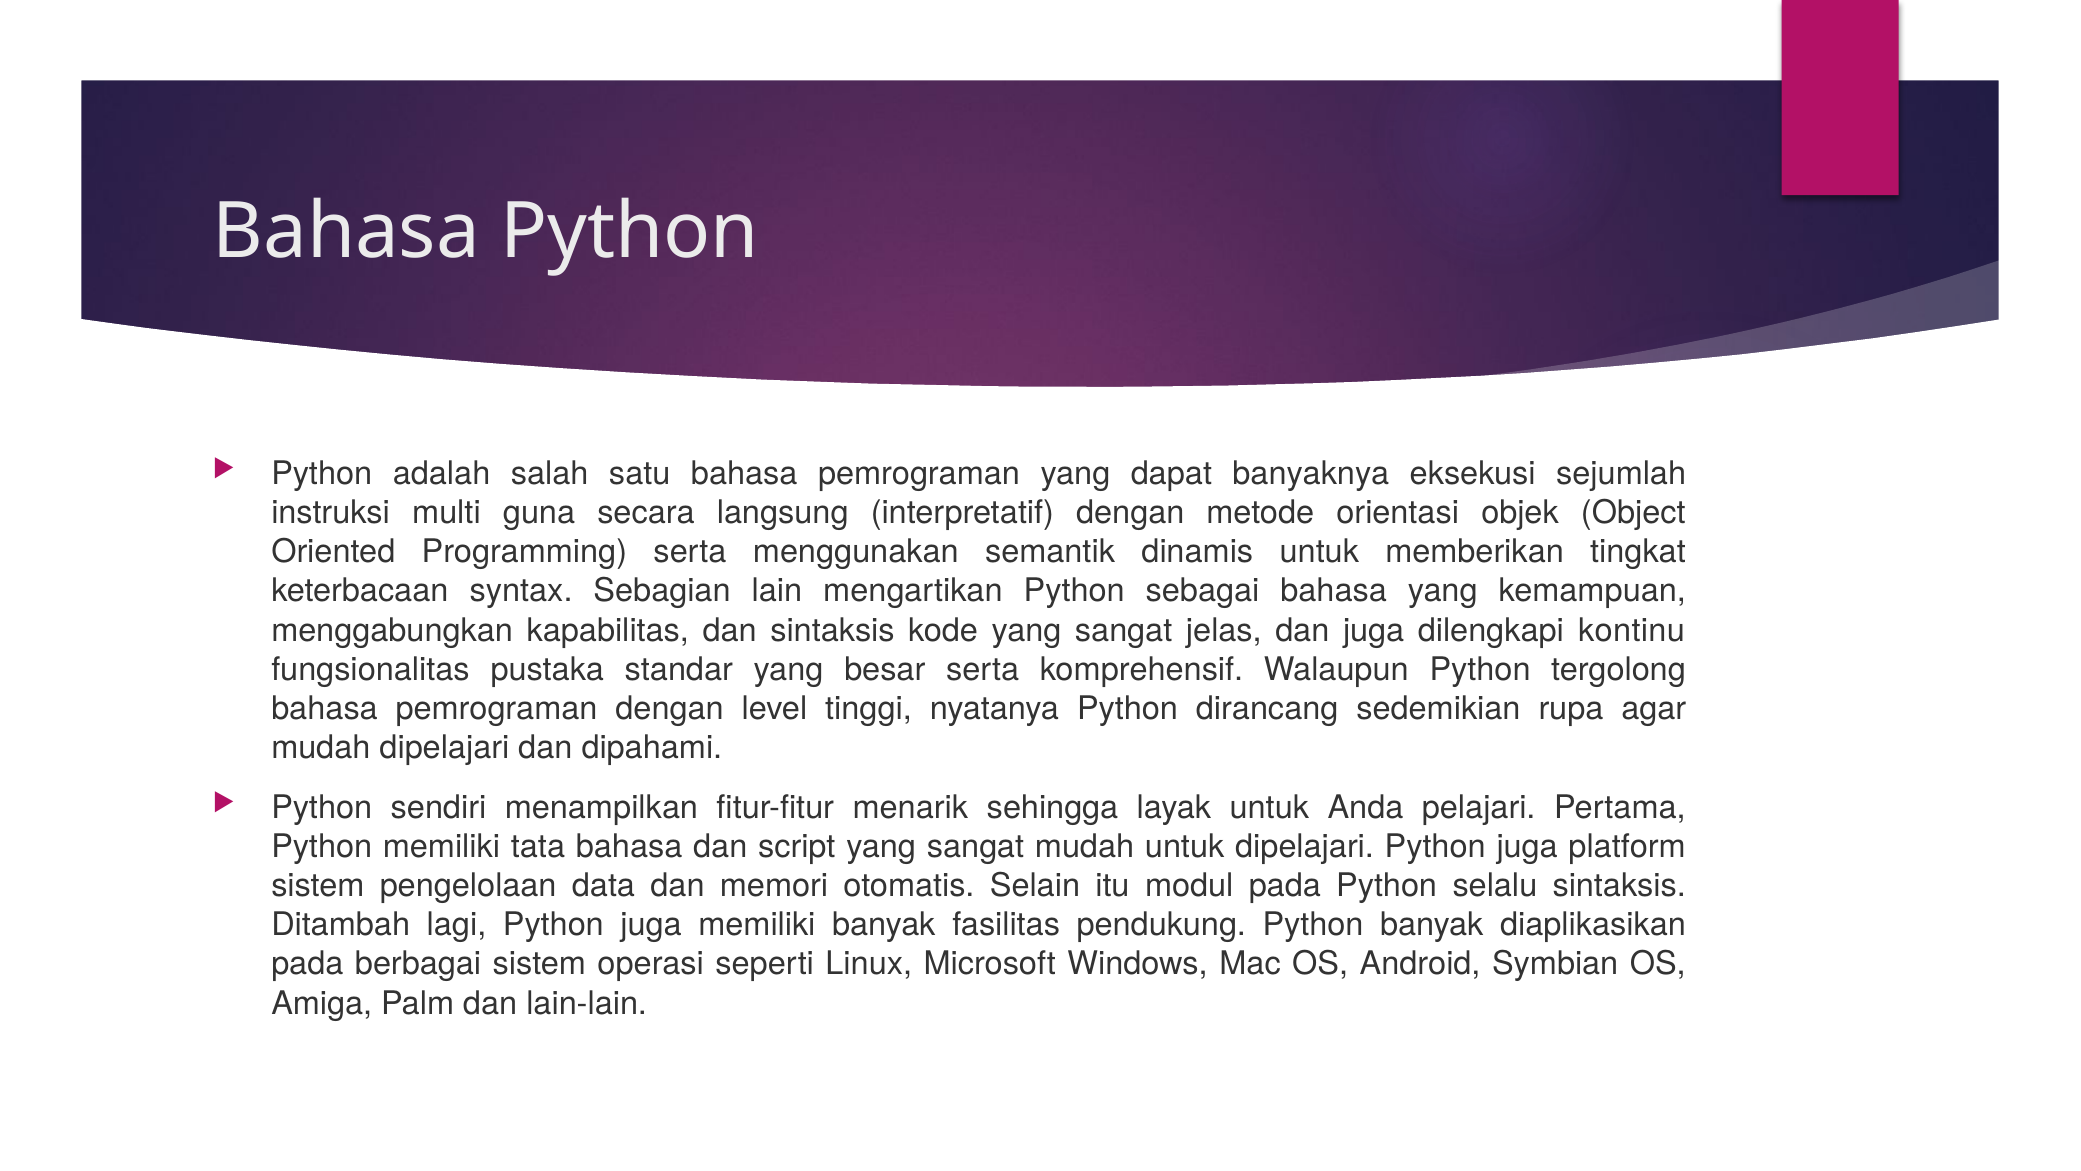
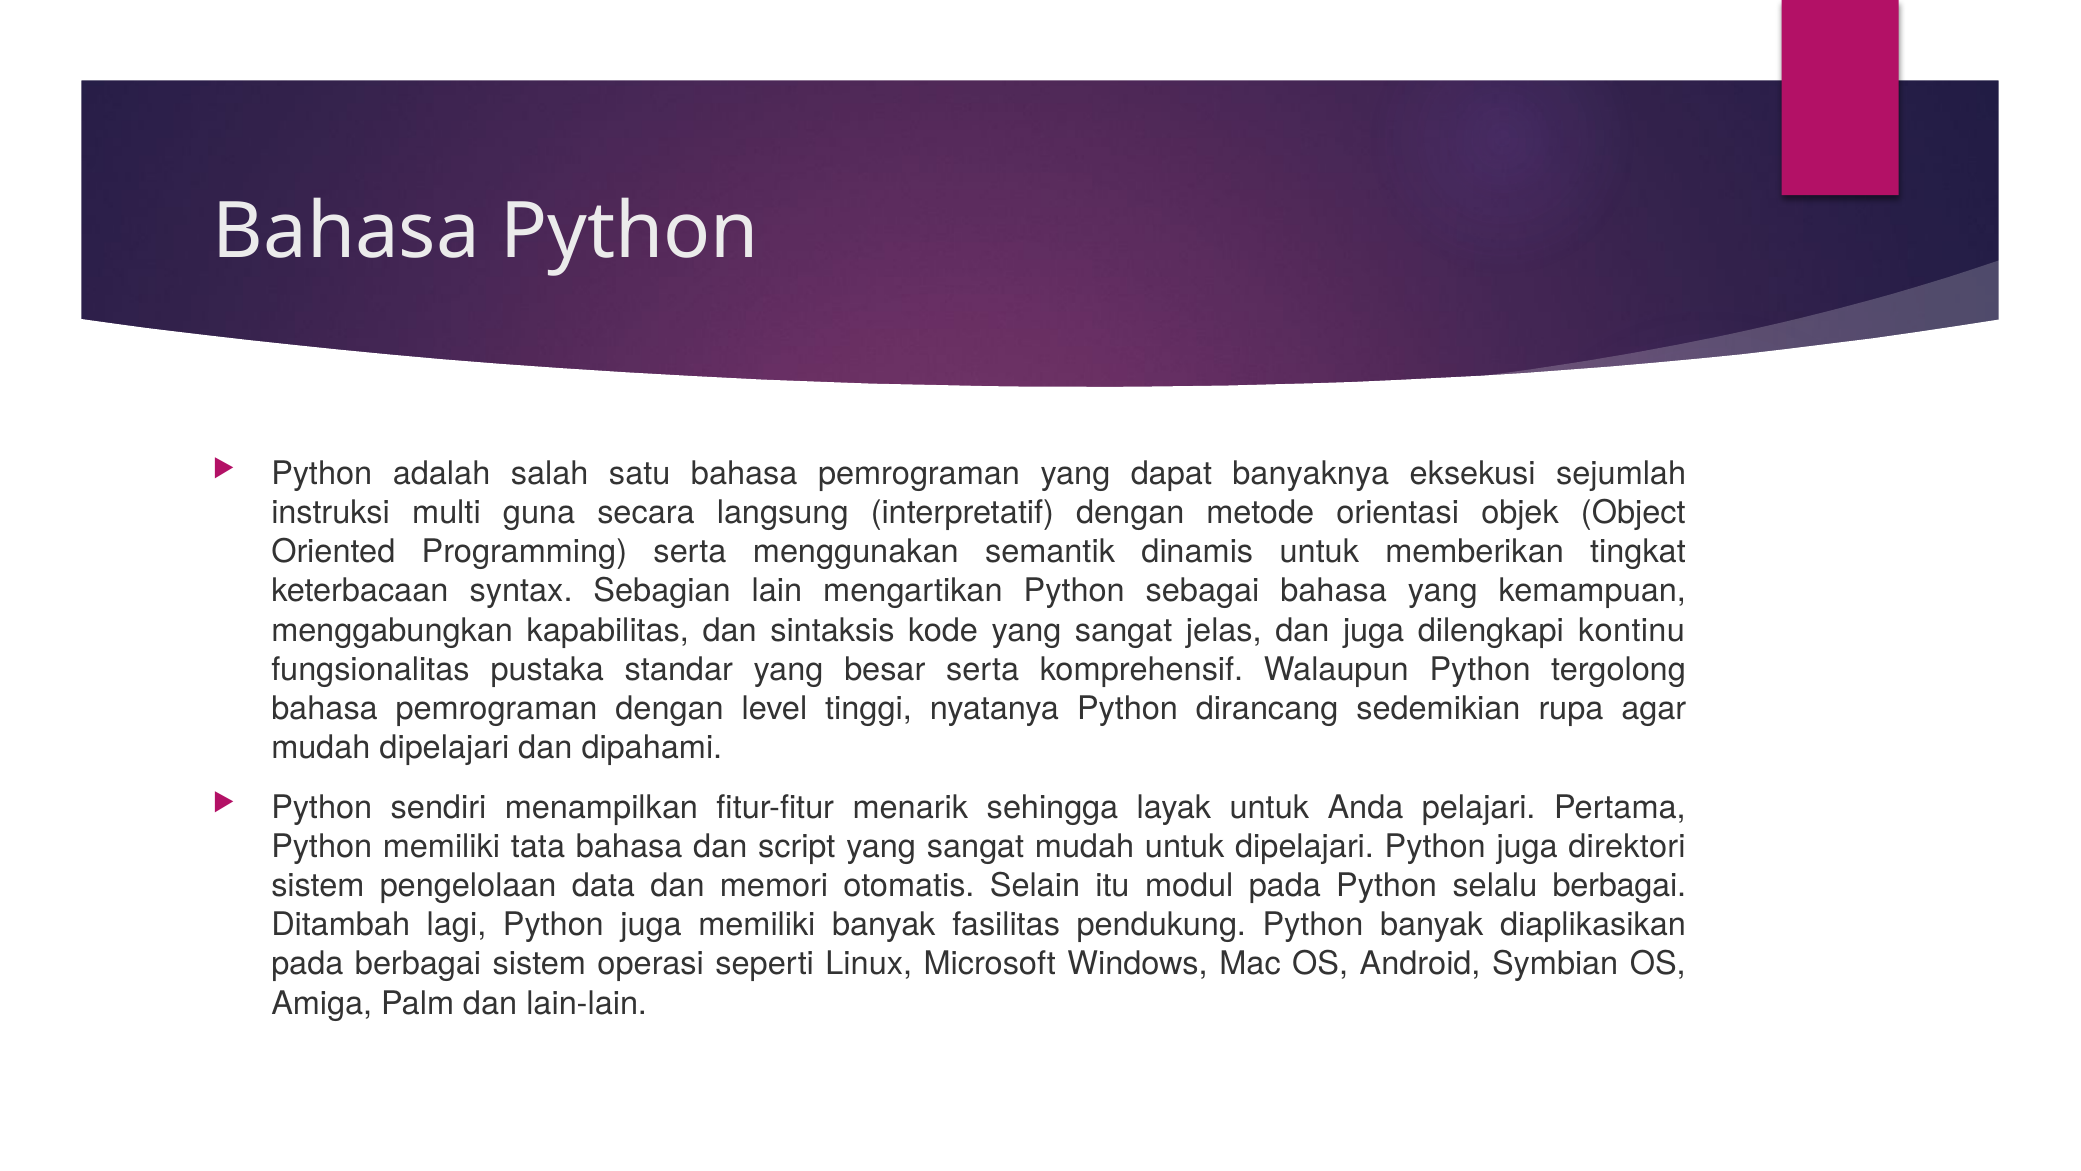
platform: platform -> direktori
selalu sintaksis: sintaksis -> berbagai
